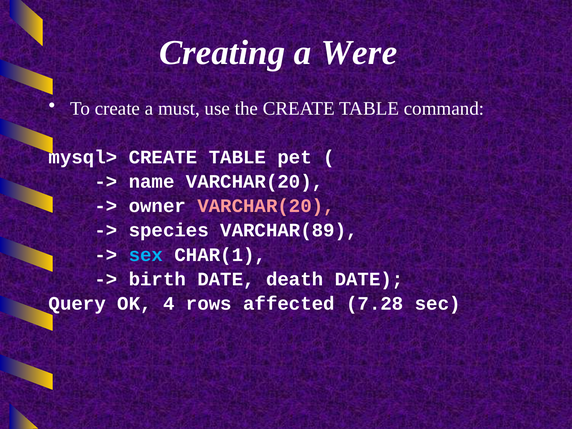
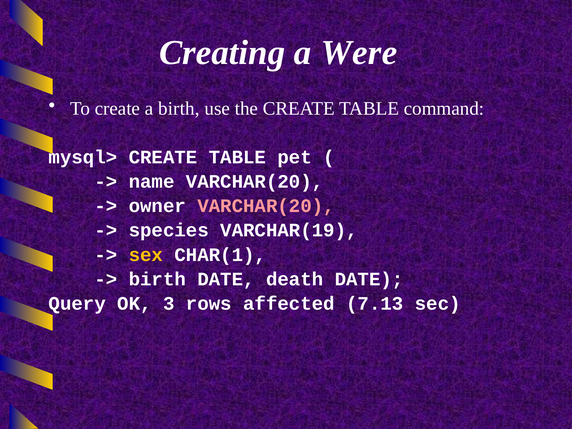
a must: must -> birth
VARCHAR(89: VARCHAR(89 -> VARCHAR(19
sex colour: light blue -> yellow
4: 4 -> 3
7.28: 7.28 -> 7.13
